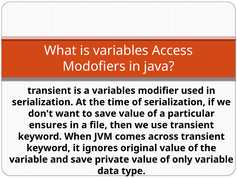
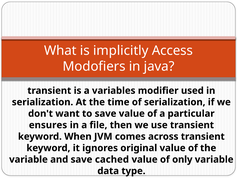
is variables: variables -> implicitly
private: private -> cached
